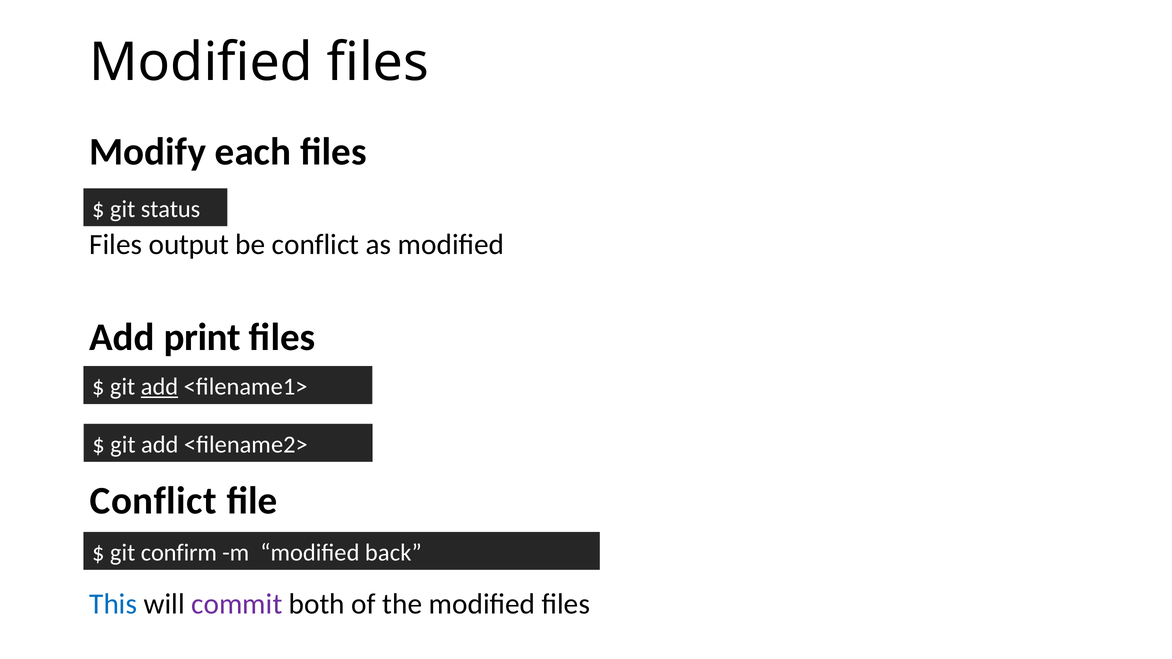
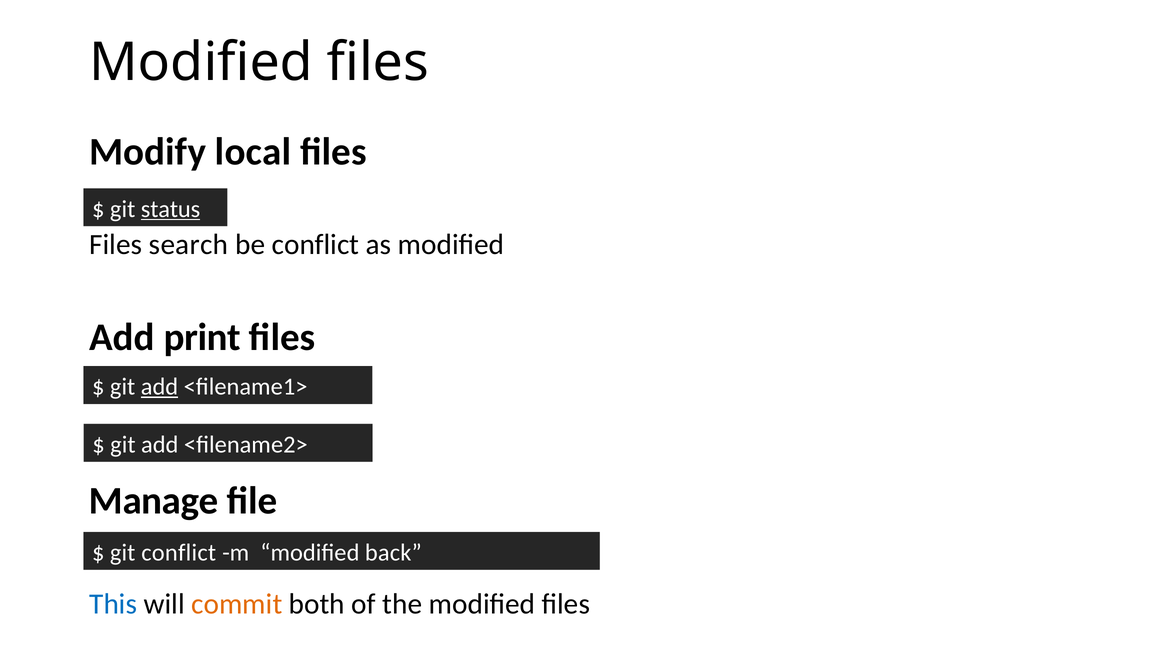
each: each -> local
status underline: none -> present
output: output -> search
Conflict at (153, 501): Conflict -> Manage
git confirm: confirm -> conflict
commit colour: purple -> orange
